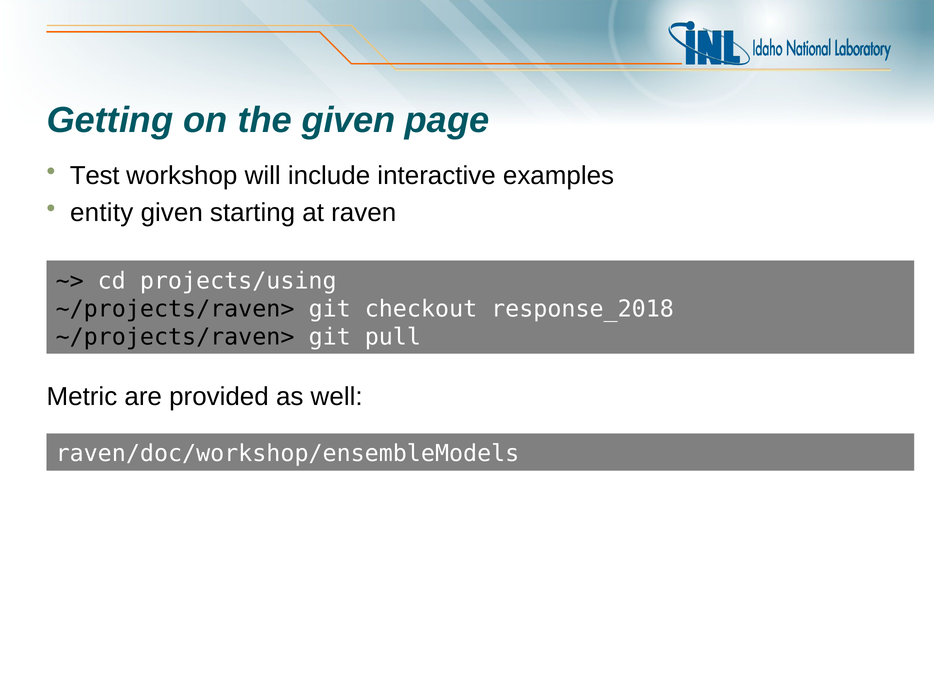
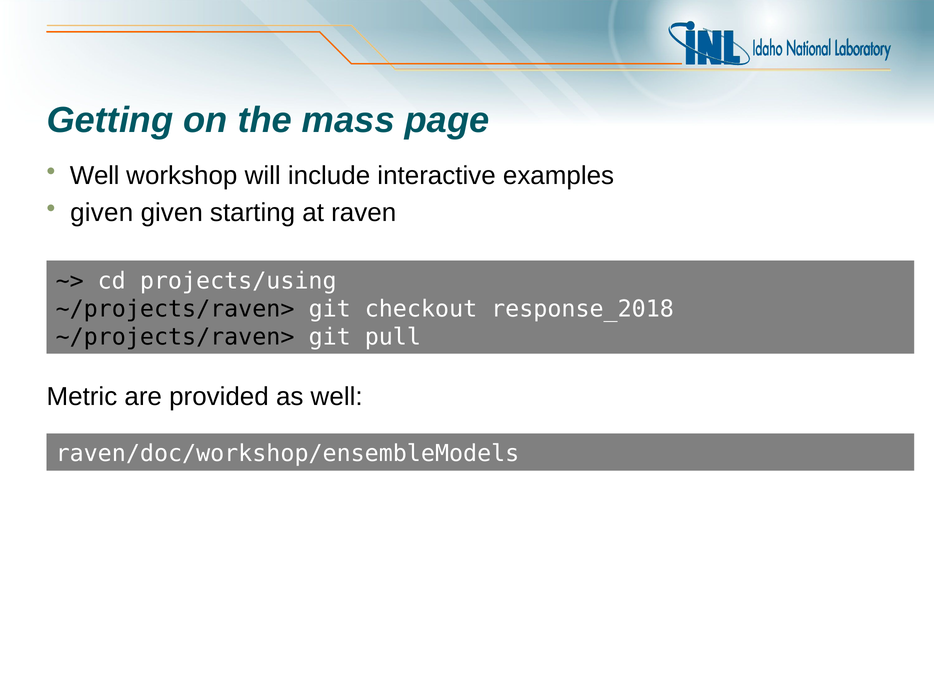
the given: given -> mass
Test at (95, 176): Test -> Well
entity at (102, 213): entity -> given
